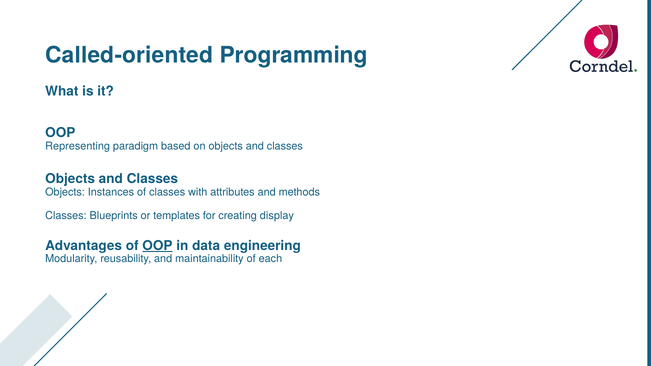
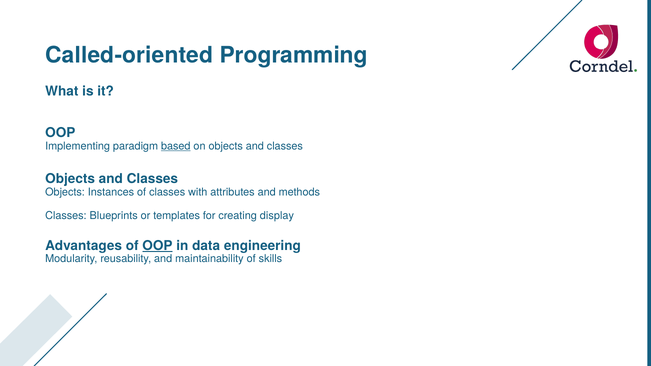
Representing: Representing -> Implementing
based underline: none -> present
each: each -> skills
